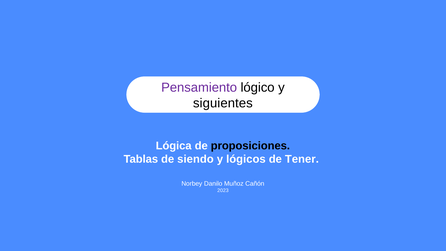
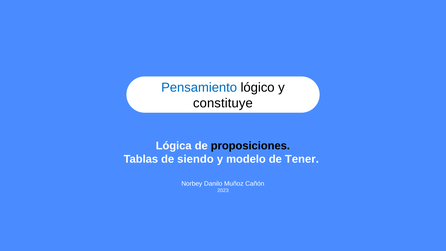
Pensamiento colour: purple -> blue
siguientes: siguientes -> constituye
lógicos: lógicos -> modelo
